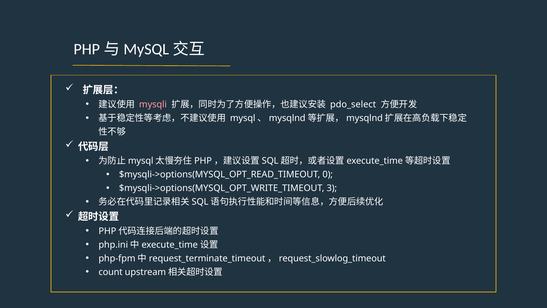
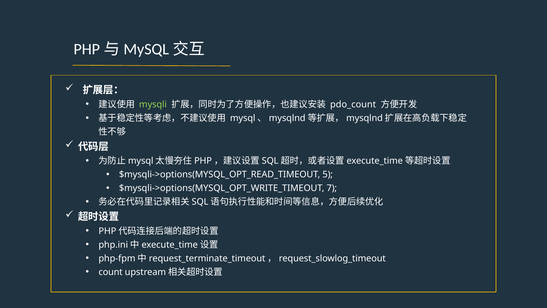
mysqli colour: pink -> light green
pdo_select: pdo_select -> pdo_count
0: 0 -> 5
3: 3 -> 7
